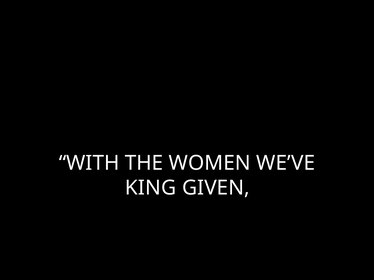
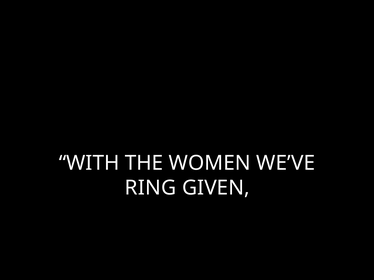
KING: KING -> RING
